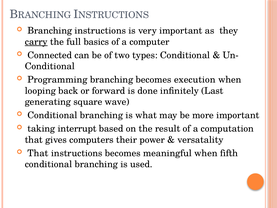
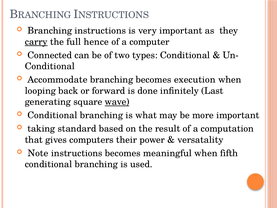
basics: basics -> hence
Programming: Programming -> Accommodate
wave underline: none -> present
interrupt: interrupt -> standard
That at (38, 153): That -> Note
